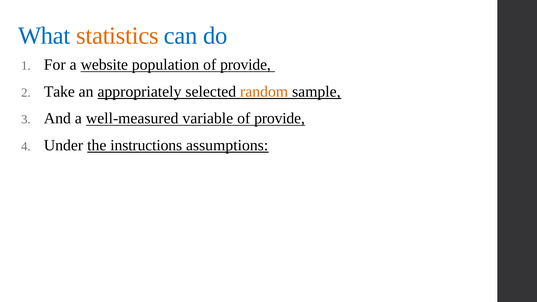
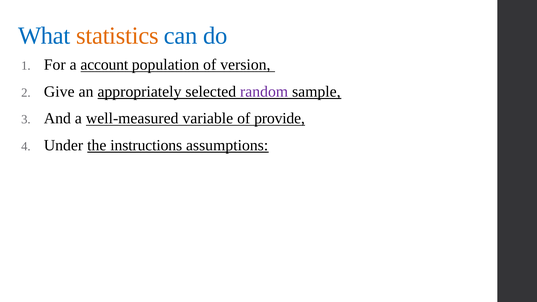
website: website -> account
population of provide: provide -> version
Take: Take -> Give
random colour: orange -> purple
